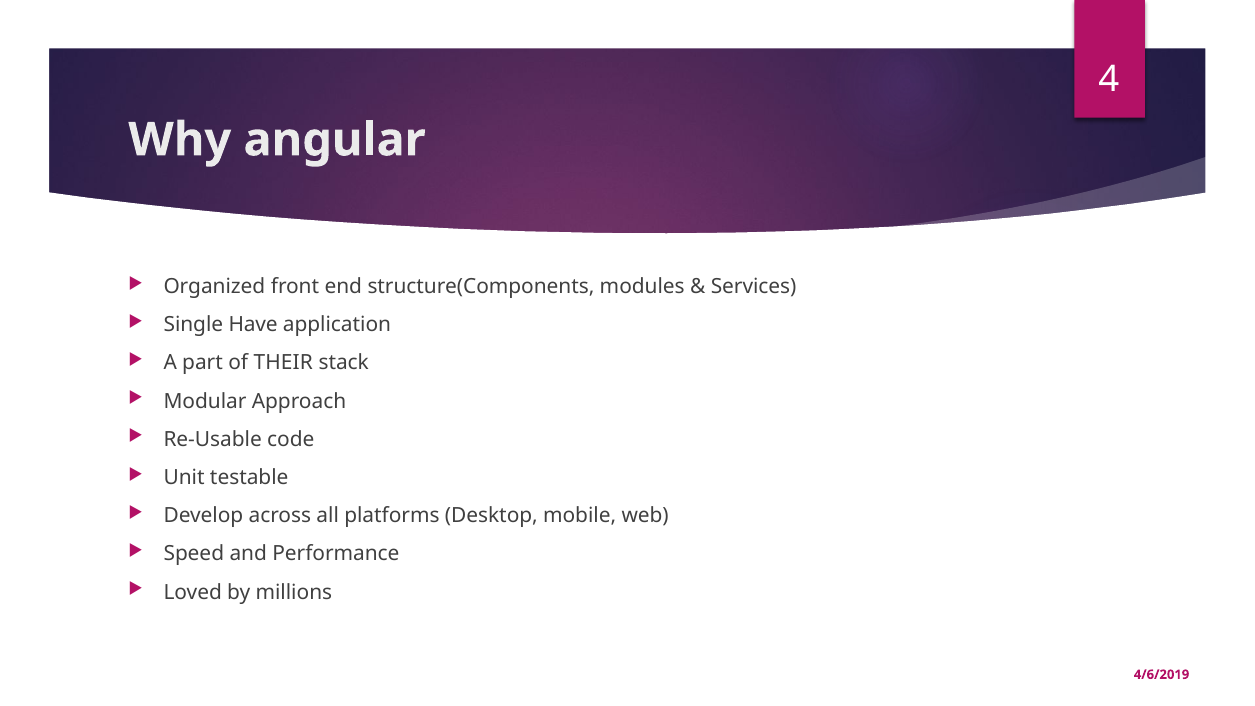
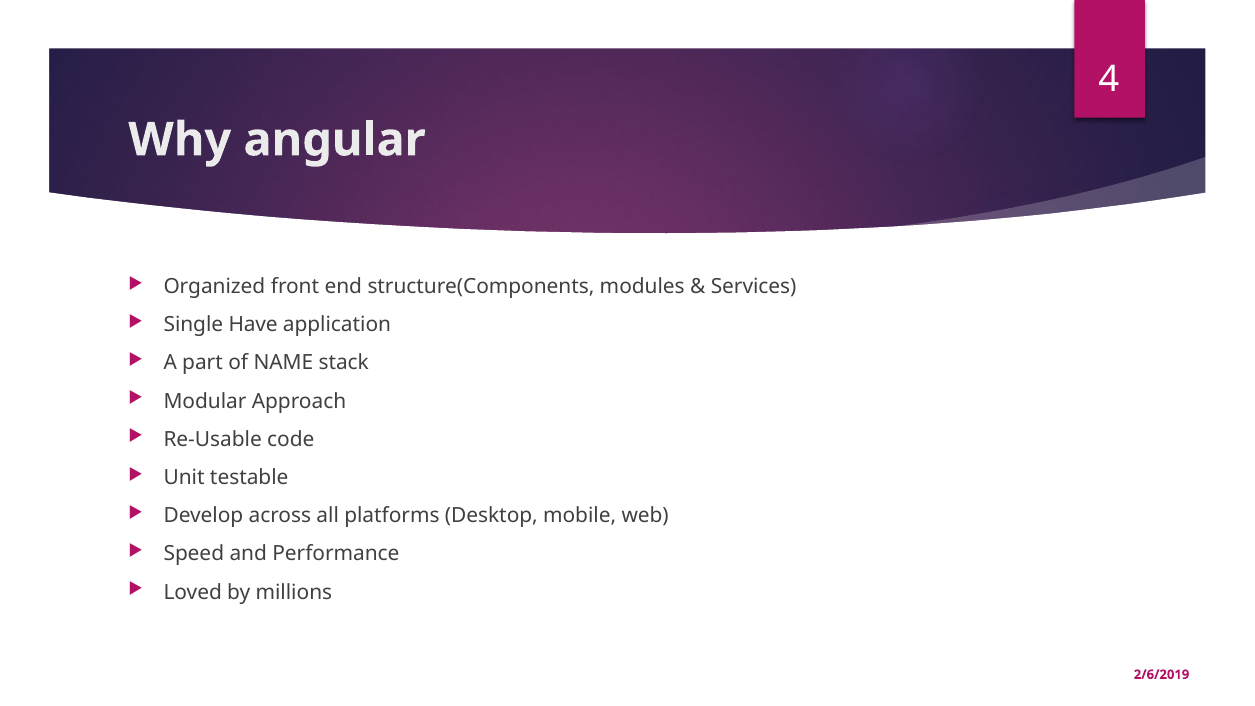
THEIR: THEIR -> NAME
4/6/2019: 4/6/2019 -> 2/6/2019
